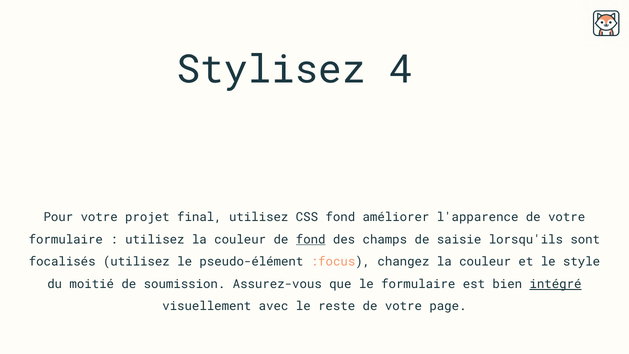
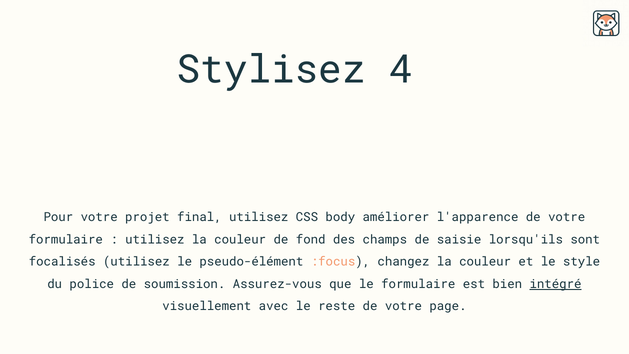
CSS fond: fond -> body
fond at (311, 239) underline: present -> none
moitié: moitié -> police
